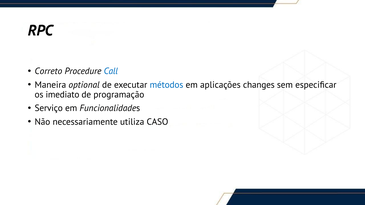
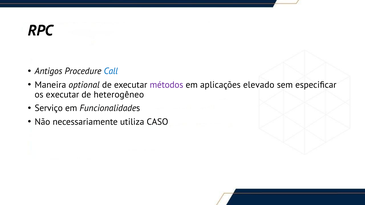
Correto: Correto -> Antigos
métodos colour: blue -> purple
changes: changes -> elevado
os imediato: imediato -> executar
programação: programação -> heterogêneo
